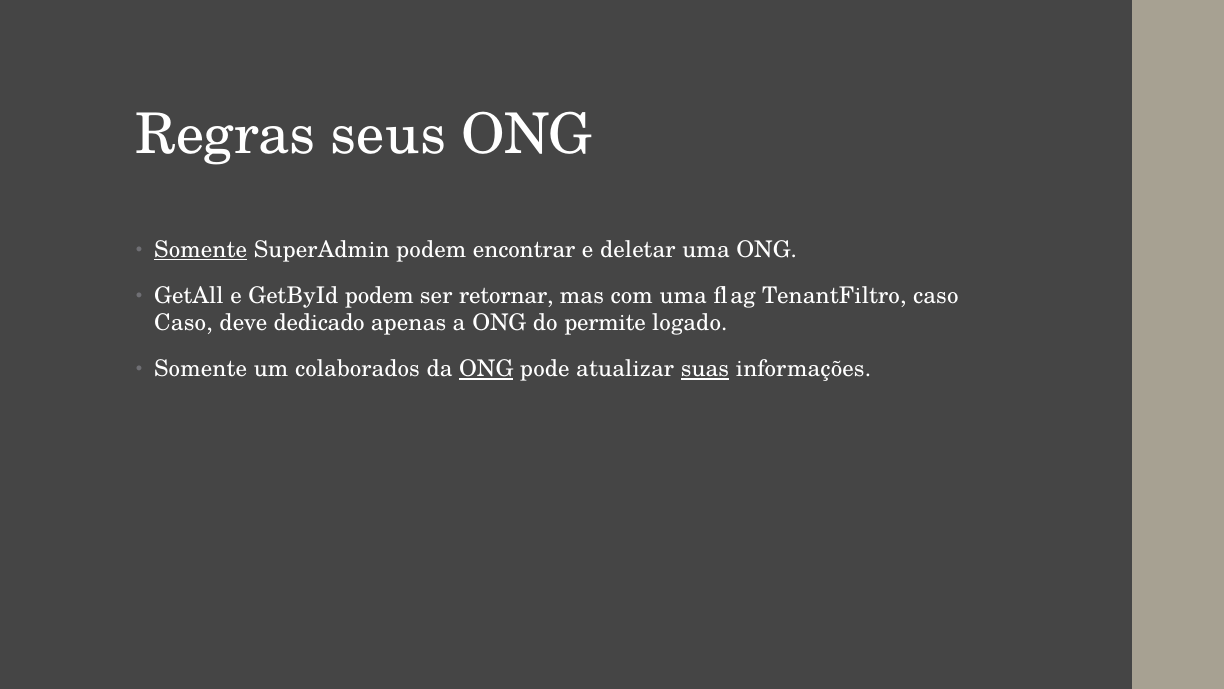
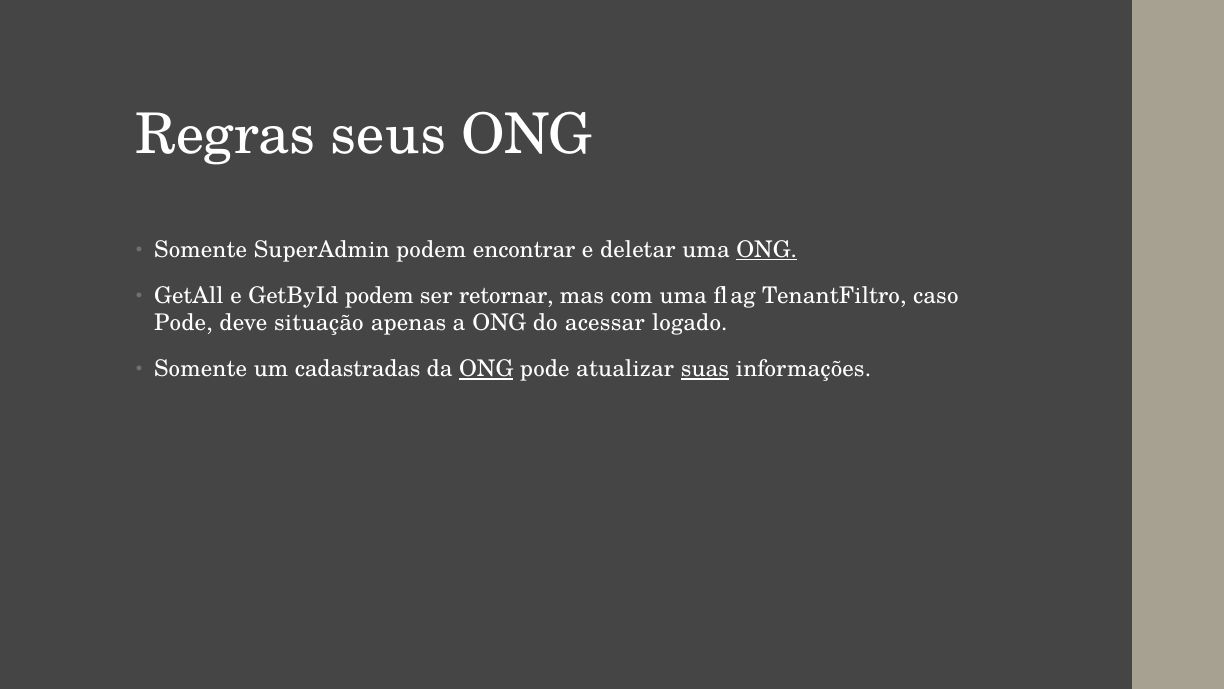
Somente at (201, 249) underline: present -> none
ONG at (767, 249) underline: none -> present
Caso at (183, 322): Caso -> Pode
dedicado: dedicado -> situação
permite: permite -> acessar
colaborados: colaborados -> cadastradas
